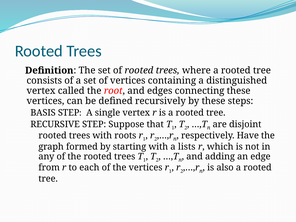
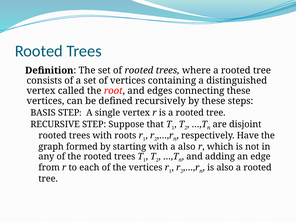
a lists: lists -> also
